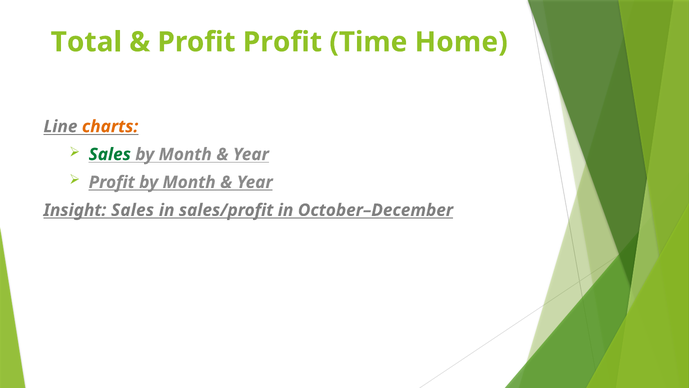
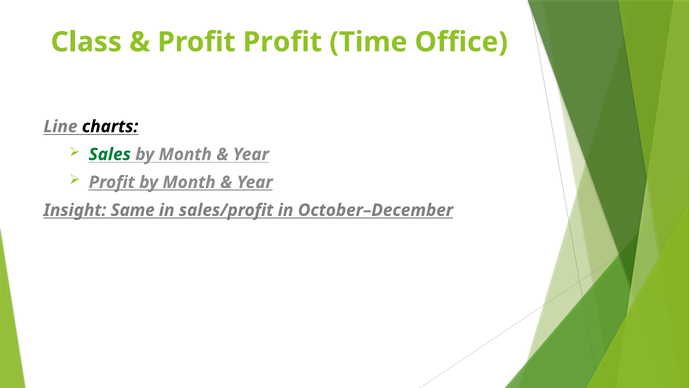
Total: Total -> Class
Home: Home -> Office
charts colour: orange -> black
Insight Sales: Sales -> Same
